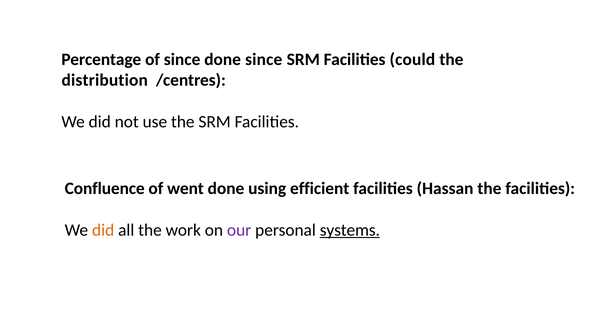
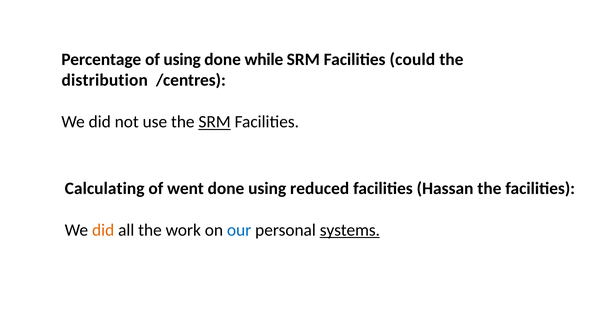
of since: since -> using
done since: since -> while
SRM at (215, 122) underline: none -> present
Confluence: Confluence -> Calculating
efficient: efficient -> reduced
our colour: purple -> blue
